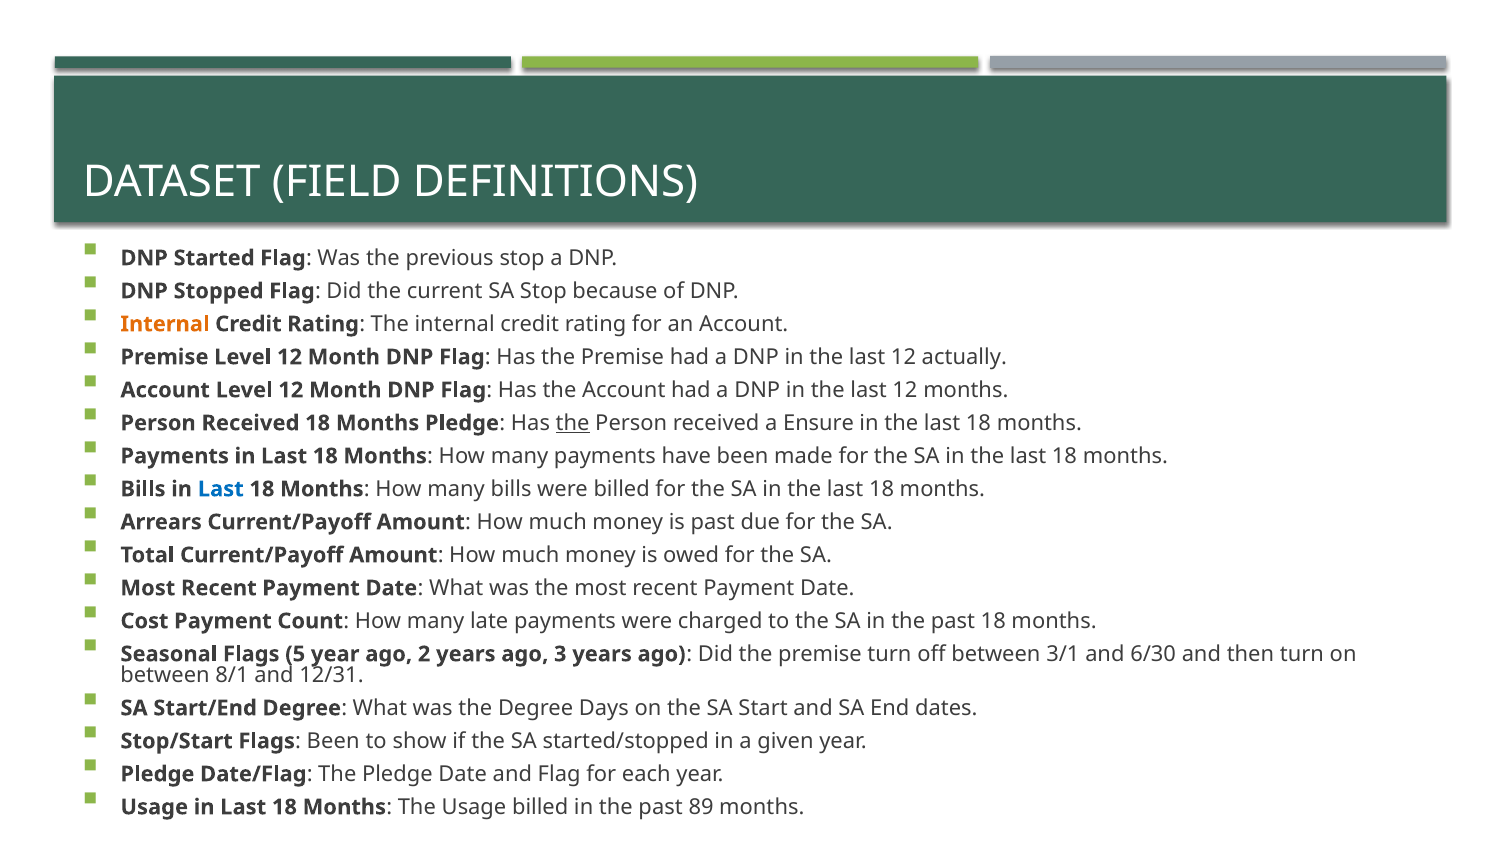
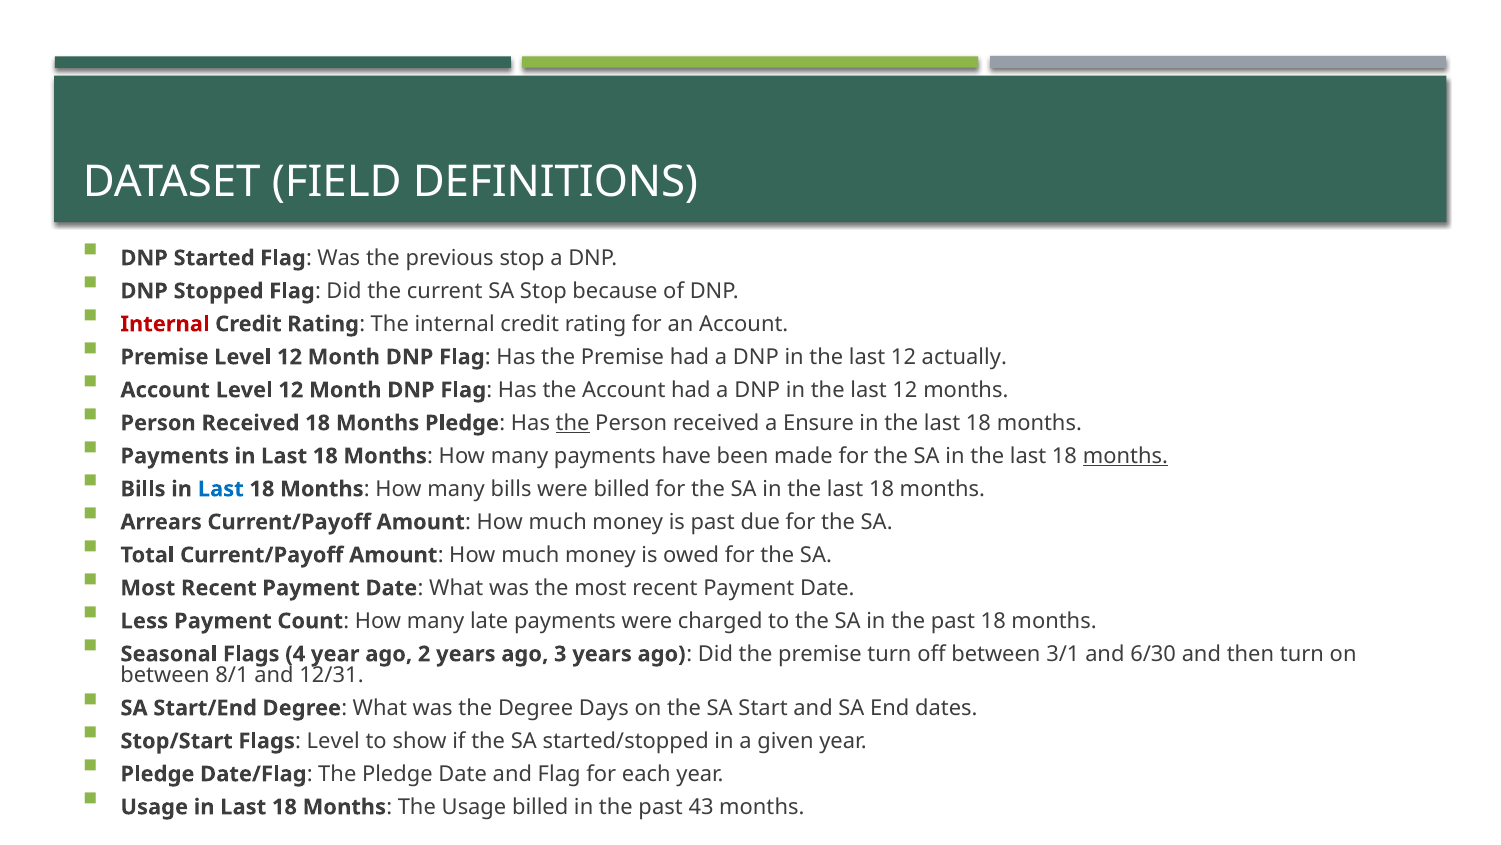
Internal at (165, 324) colour: orange -> red
months at (1125, 456) underline: none -> present
Cost: Cost -> Less
5: 5 -> 4
Flags Been: Been -> Level
89: 89 -> 43
